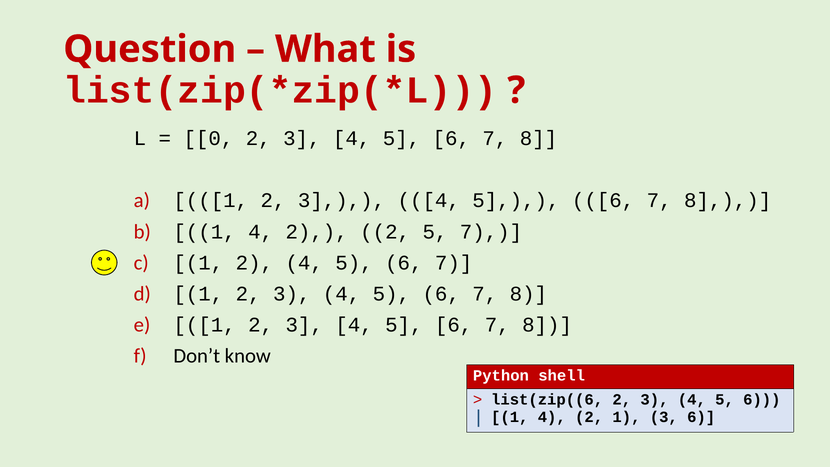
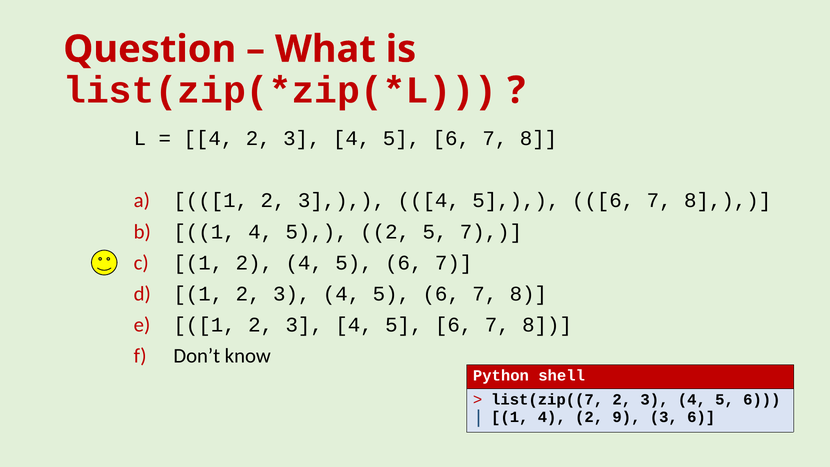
0 at (208, 138): 0 -> 4
2 at (317, 232): 2 -> 5
list(zip((6: list(zip((6 -> list(zip((7
2 1: 1 -> 9
